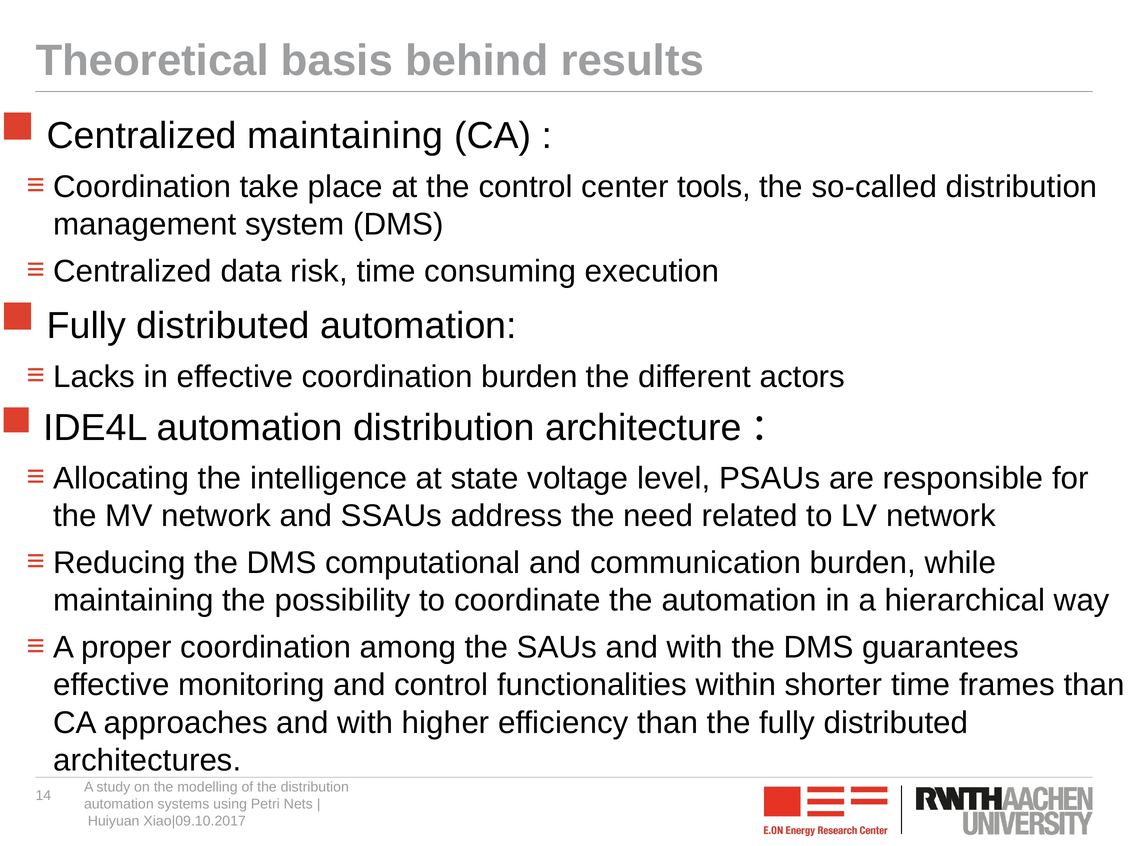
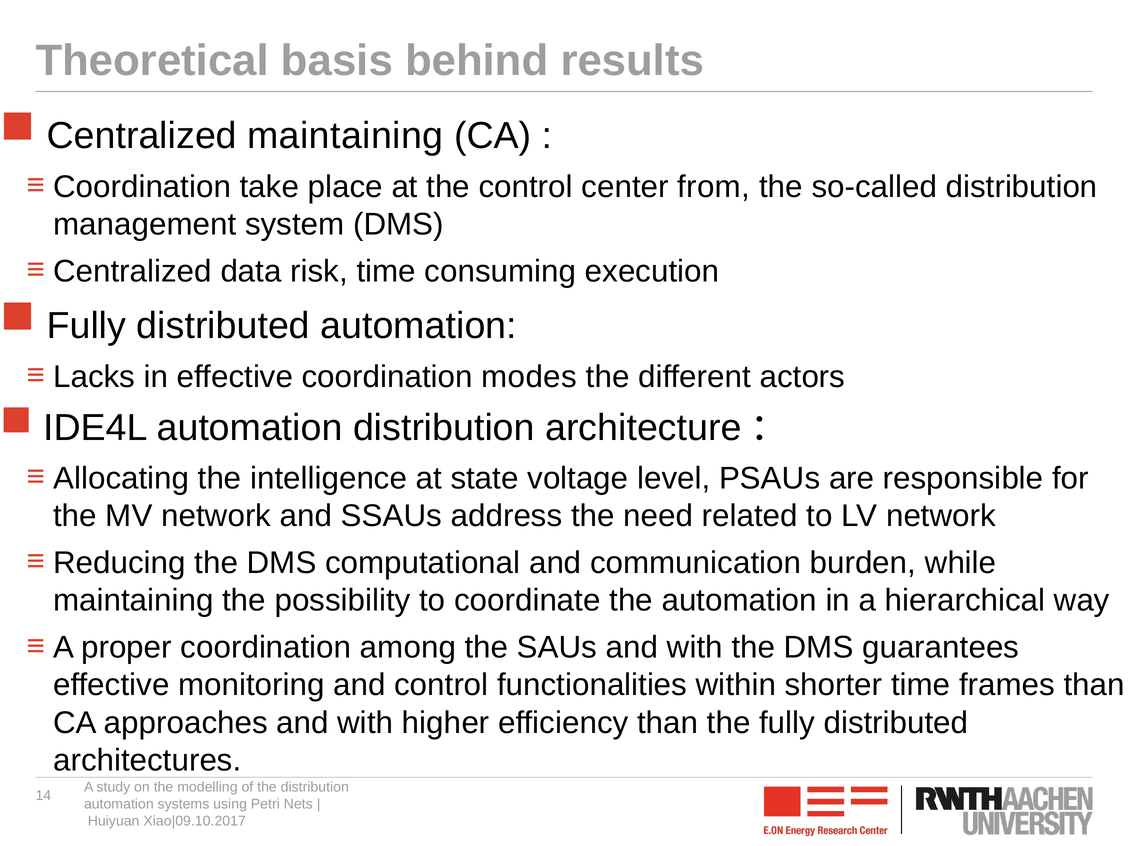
tools: tools -> from
coordination burden: burden -> modes
